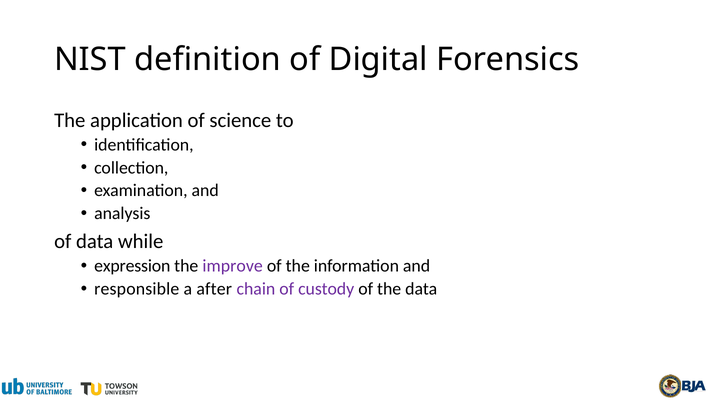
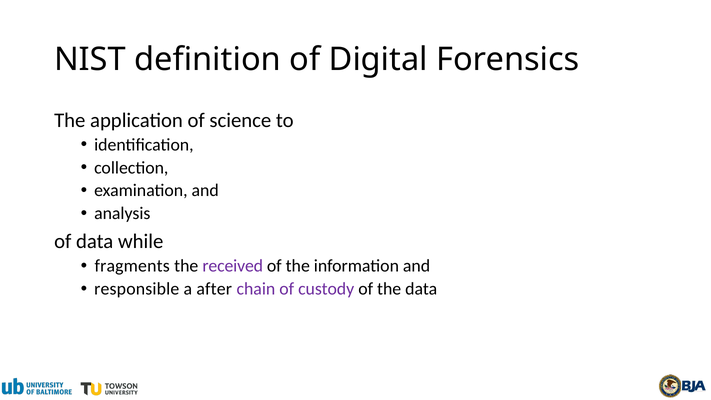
expression: expression -> fragments
improve: improve -> received
